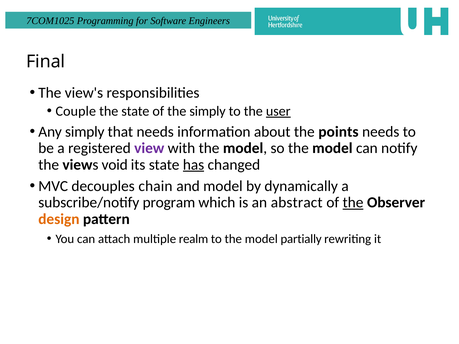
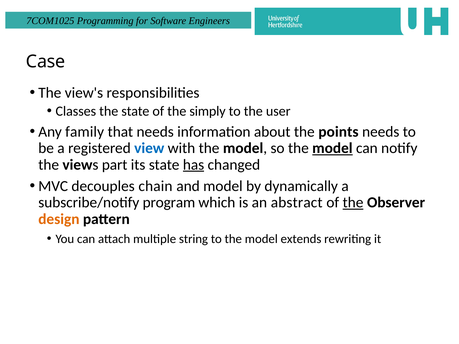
Final: Final -> Case
Couple: Couple -> Classes
user underline: present -> none
Any simply: simply -> family
view colour: purple -> blue
model at (332, 148) underline: none -> present
void: void -> part
realm: realm -> string
partially: partially -> extends
